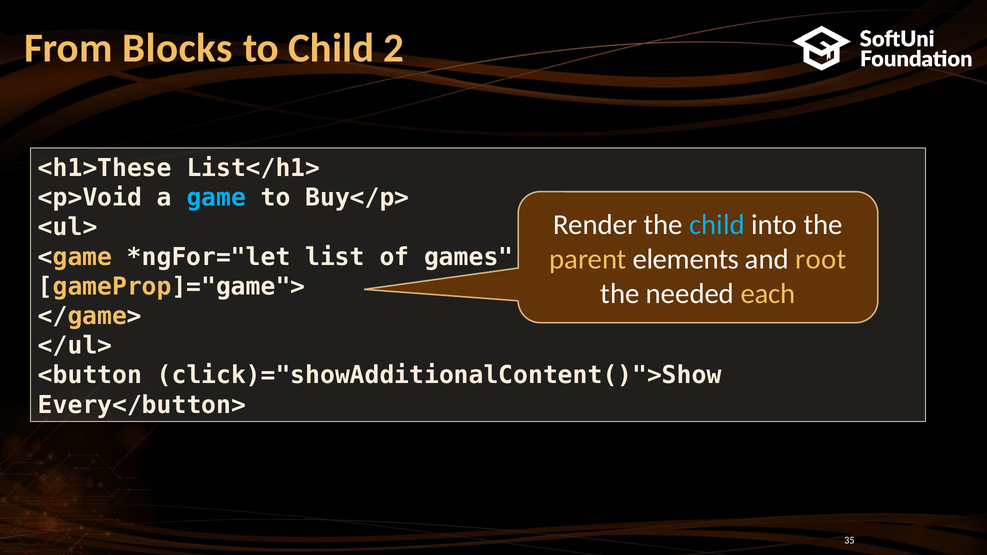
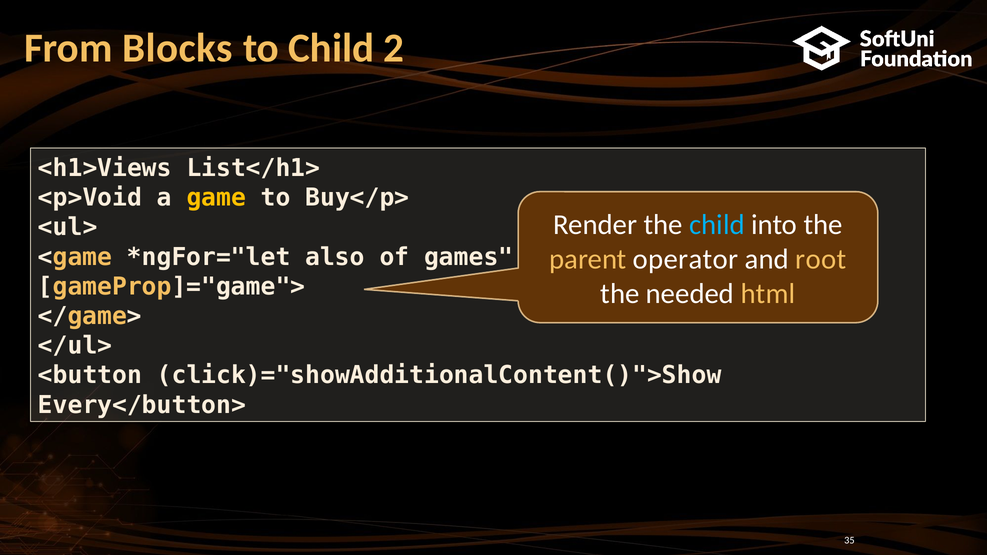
<h1>These: <h1>These -> <h1>Views
game colour: light blue -> yellow
list: list -> also
elements: elements -> operator
each: each -> html
